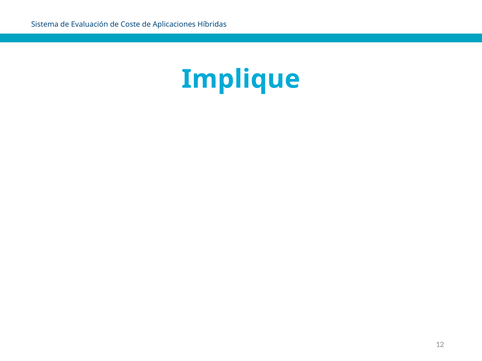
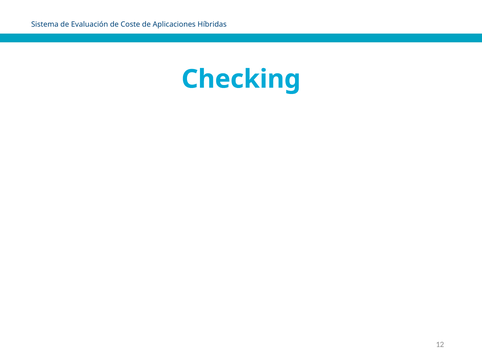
Implique: Implique -> Checking
